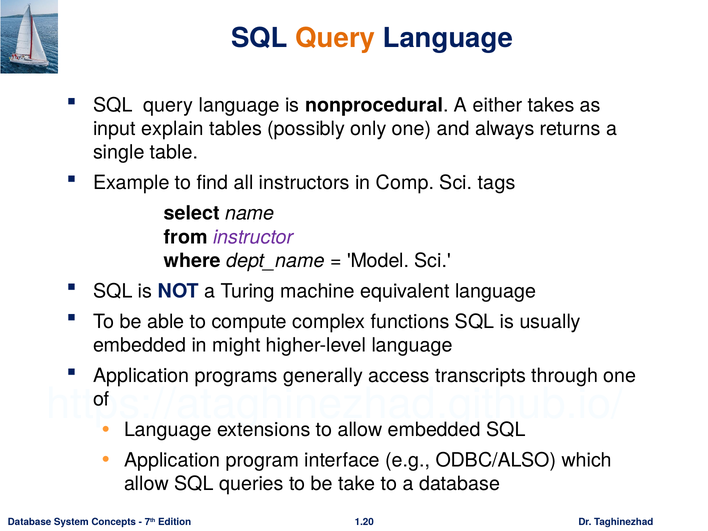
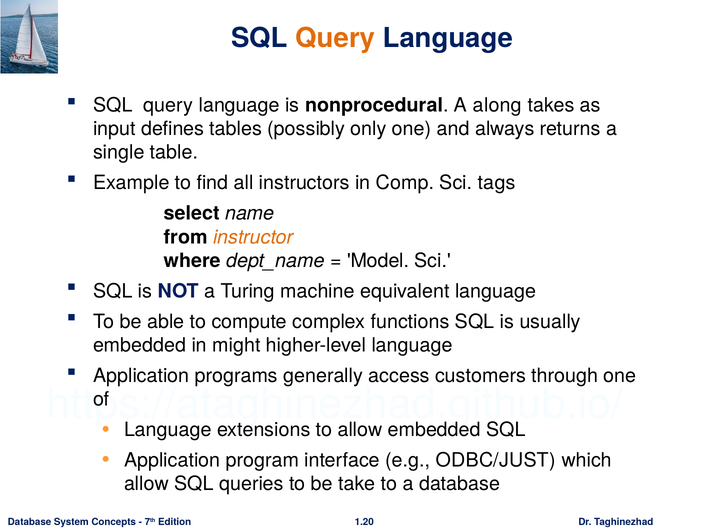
either: either -> along
explain: explain -> defines
instructor colour: purple -> orange
transcripts: transcripts -> customers
ODBC/ALSO: ODBC/ALSO -> ODBC/JUST
